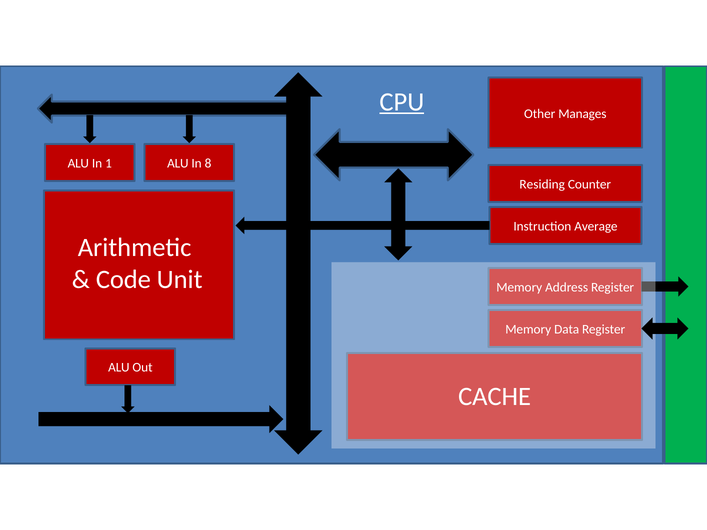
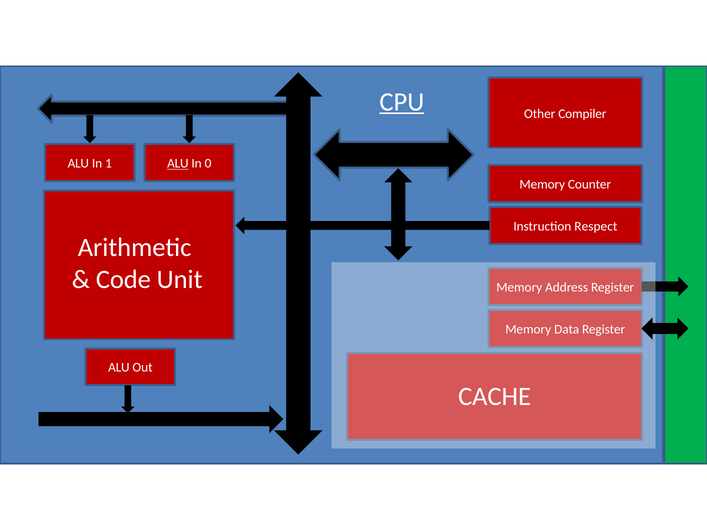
Manages: Manages -> Compiler
ALU at (178, 164) underline: none -> present
8: 8 -> 0
Residing at (542, 184): Residing -> Memory
Average: Average -> Respect
